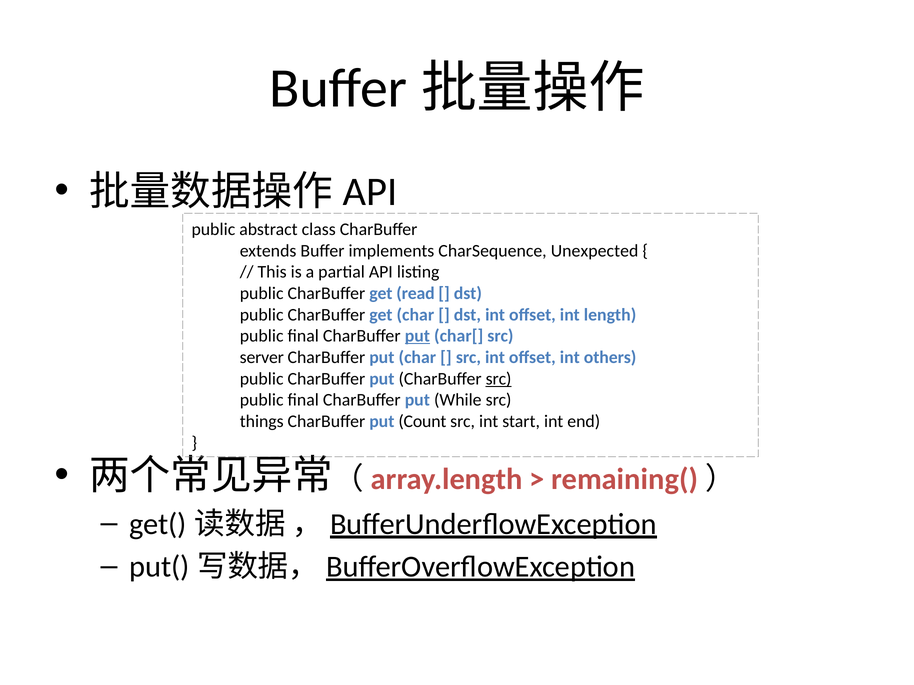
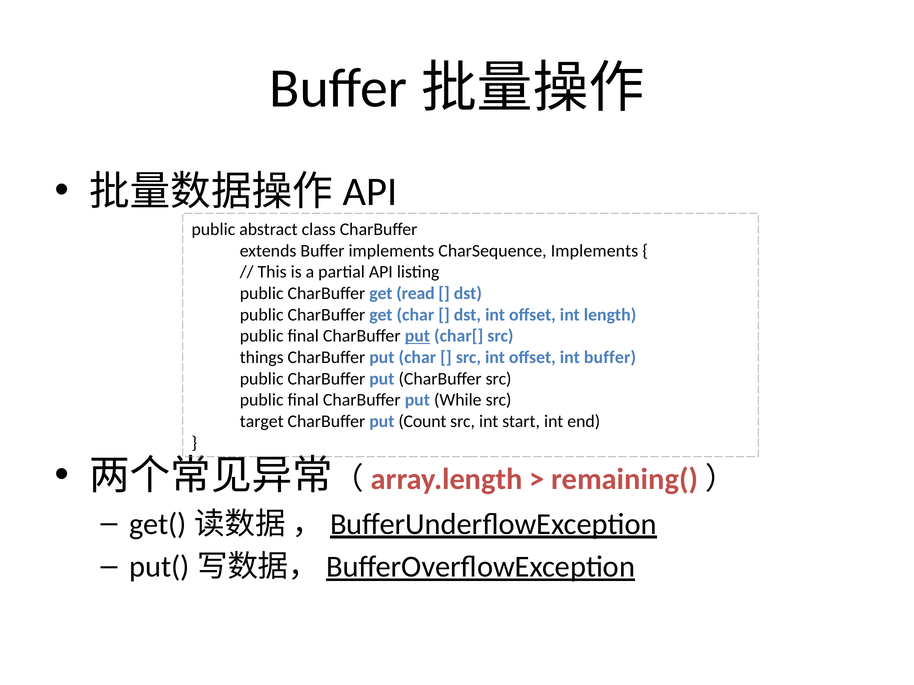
CharSequence Unexpected: Unexpected -> Implements
server: server -> things
int others: others -> buffer
src at (499, 379) underline: present -> none
things: things -> target
